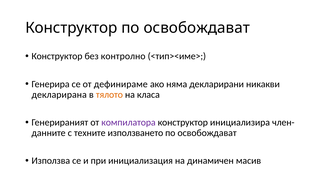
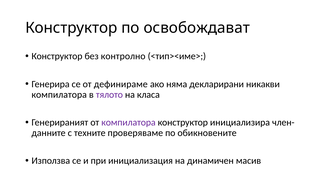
декларирана at (59, 94): декларирана -> компилатора
тялото colour: orange -> purple
използването: използването -> проверяваме
освобождават at (207, 133): освобождават -> обикновените
